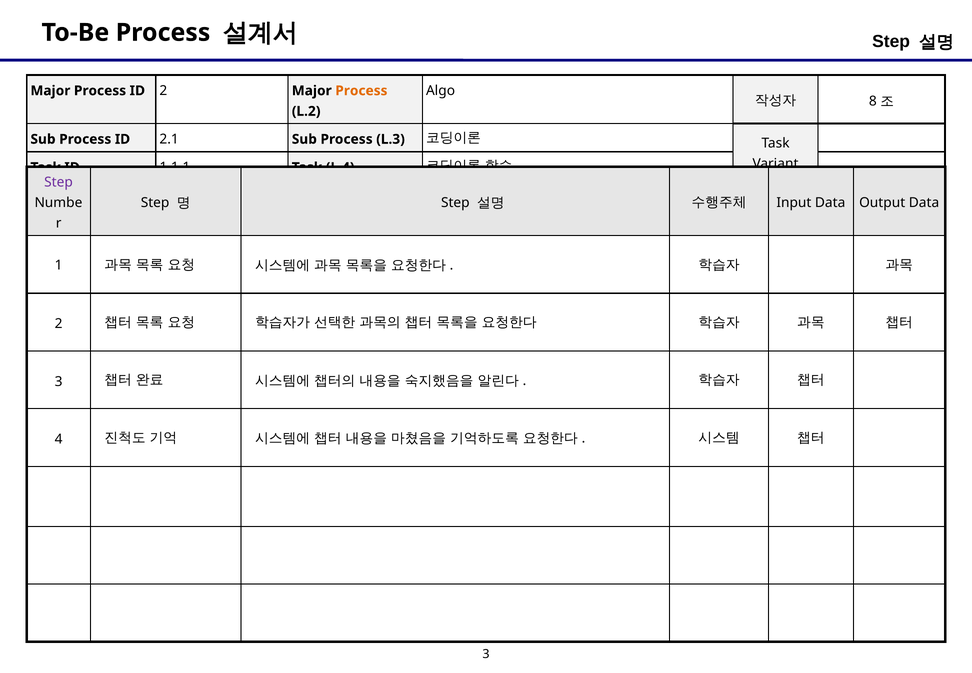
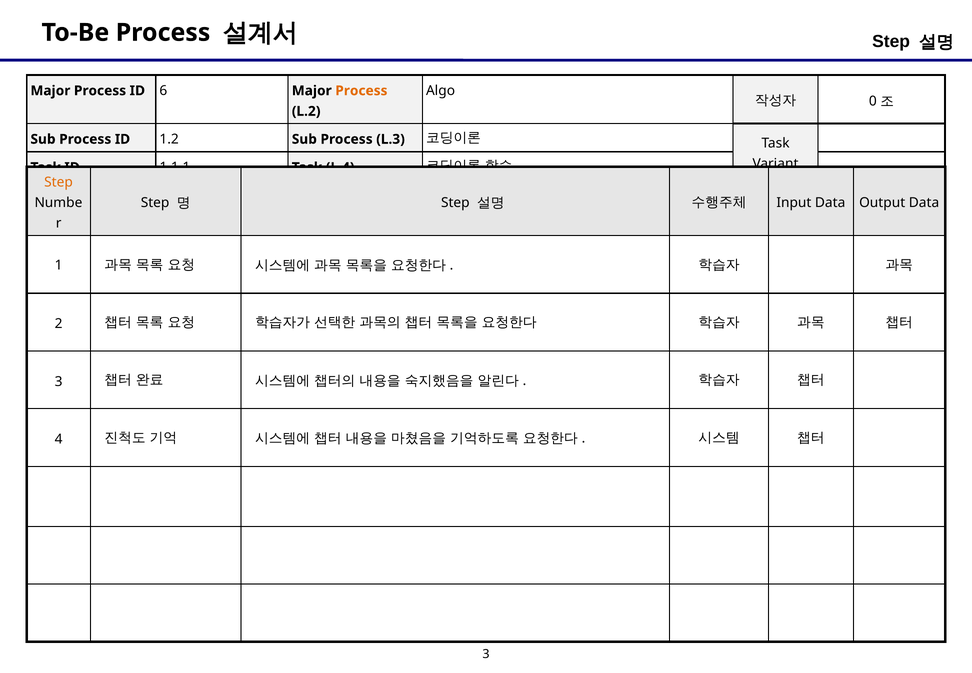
ID 2: 2 -> 6
8: 8 -> 0
2.1: 2.1 -> 1.2
Step at (58, 182) colour: purple -> orange
